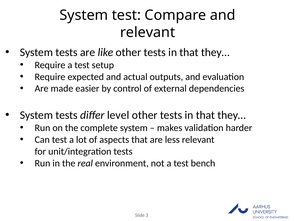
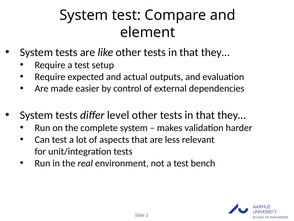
relevant at (148, 32): relevant -> element
